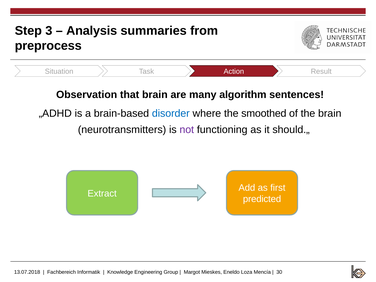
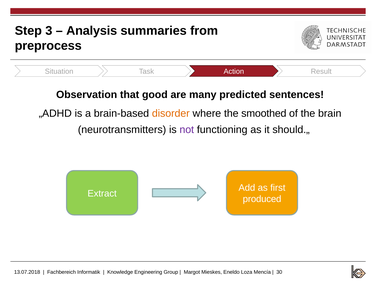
that brain: brain -> good
algorithm: algorithm -> predicted
disorder colour: blue -> orange
predicted: predicted -> produced
